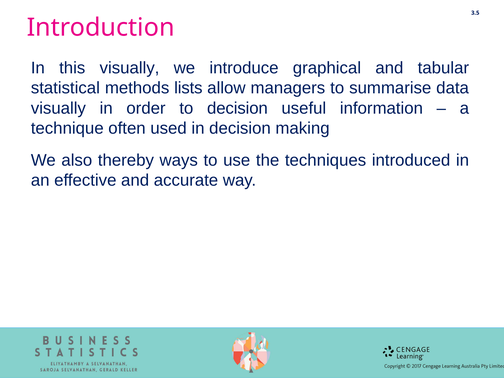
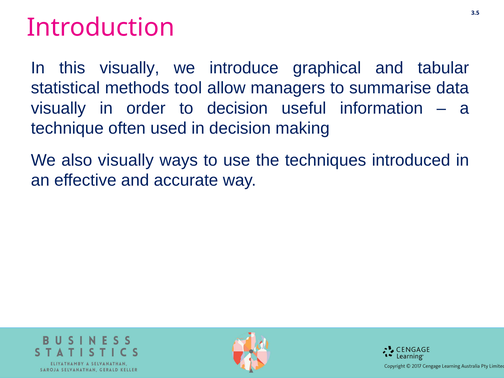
lists: lists -> tool
also thereby: thereby -> visually
